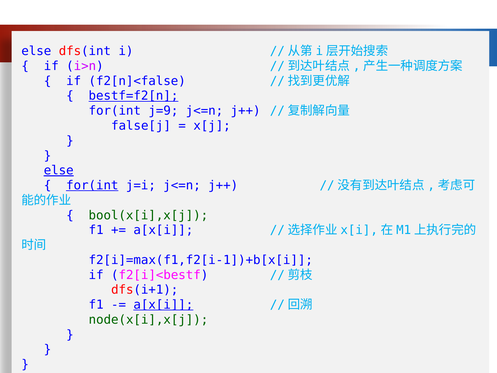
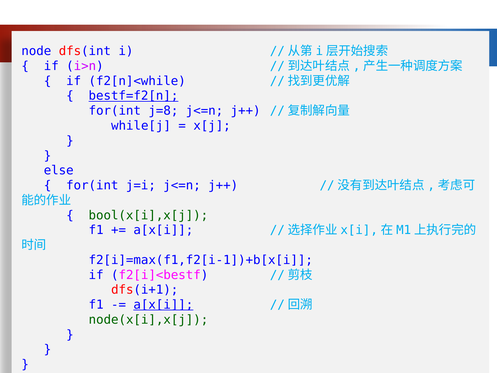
else at (36, 51): else -> node
f2[n]<false: f2[n]<false -> f2[n]<while
j=9: j=9 -> j=8
false[j: false[j -> while[j
else at (59, 170) underline: present -> none
for(int at (92, 185) underline: present -> none
